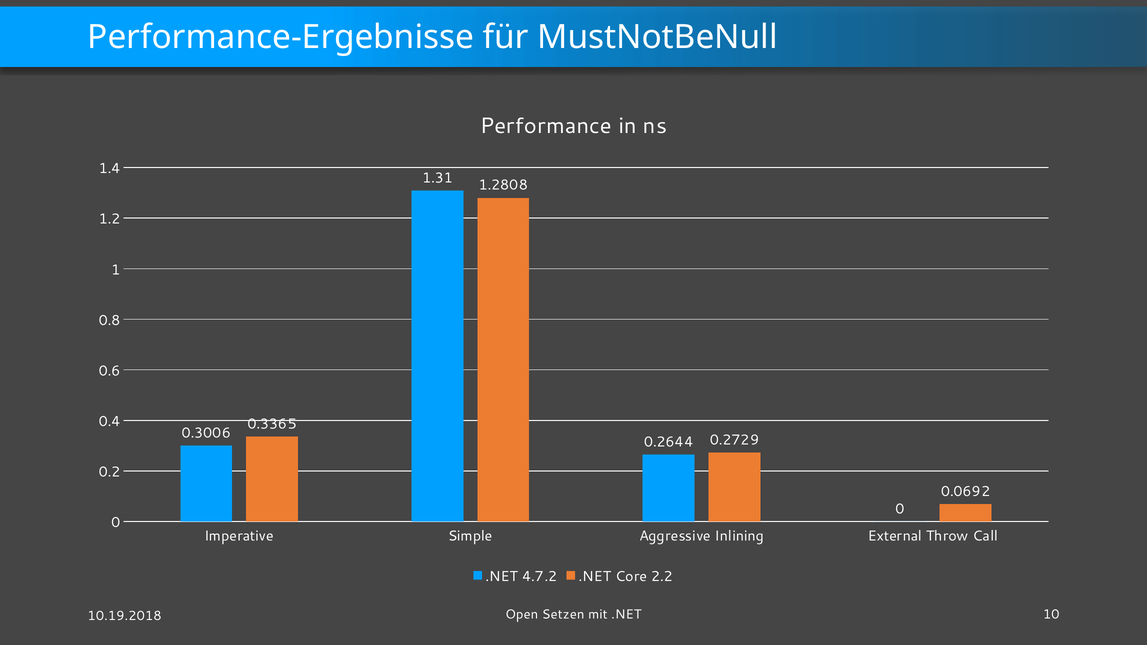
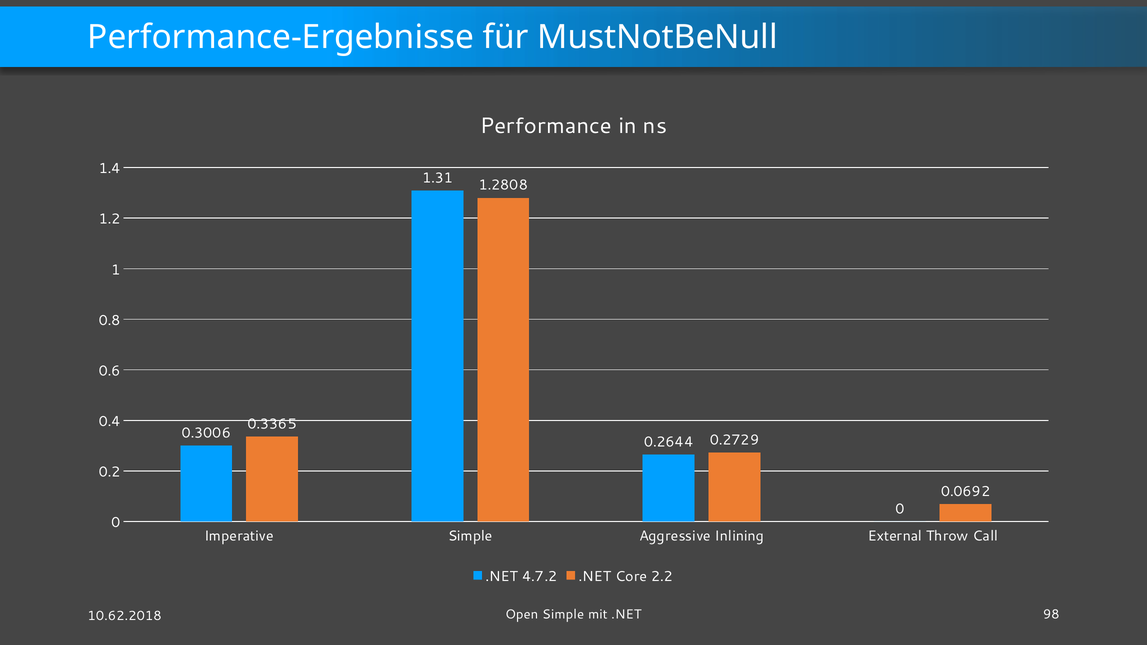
Open Setzen: Setzen -> Simple
10: 10 -> 98
10.19.2018: 10.19.2018 -> 10.62.2018
